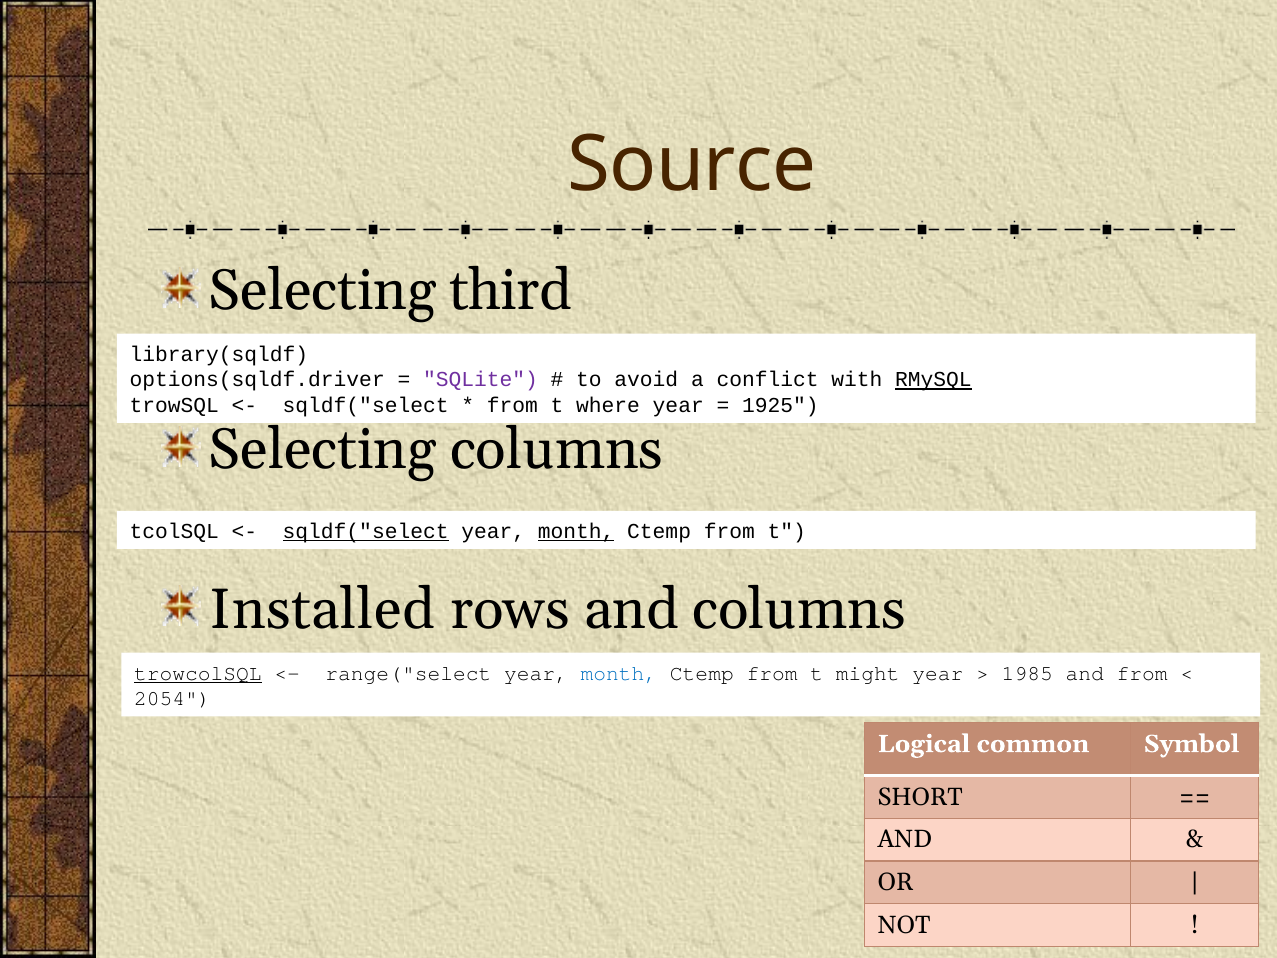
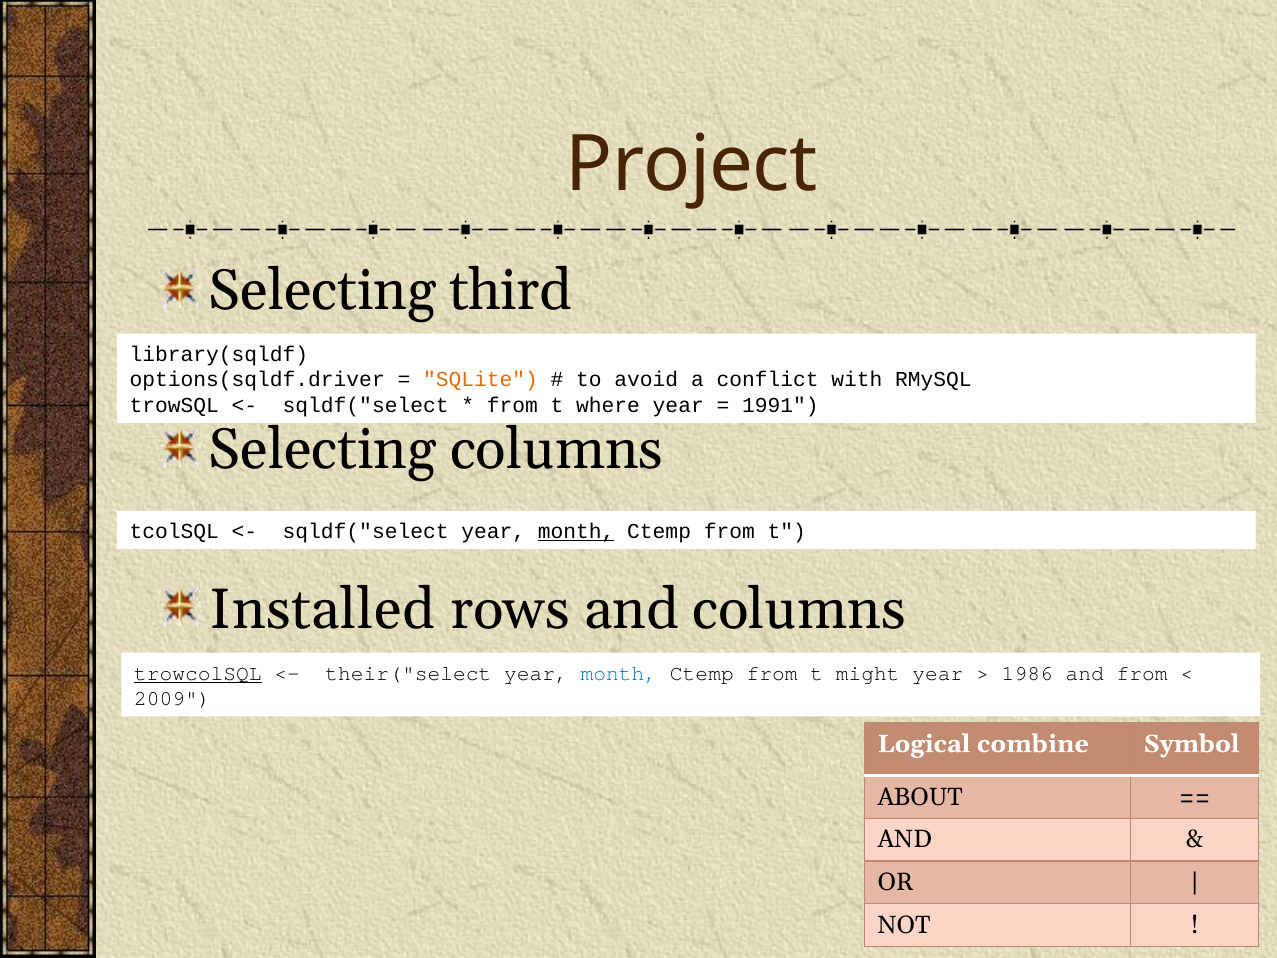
Source: Source -> Project
SQLite colour: purple -> orange
RMySQL underline: present -> none
1925: 1925 -> 1991
sqldf("select at (366, 531) underline: present -> none
range("select: range("select -> their("select
1985: 1985 -> 1986
2054: 2054 -> 2009
common: common -> combine
SHORT: SHORT -> ABOUT
